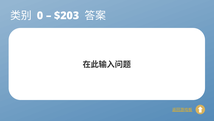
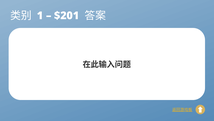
0: 0 -> 1
$203: $203 -> $201
